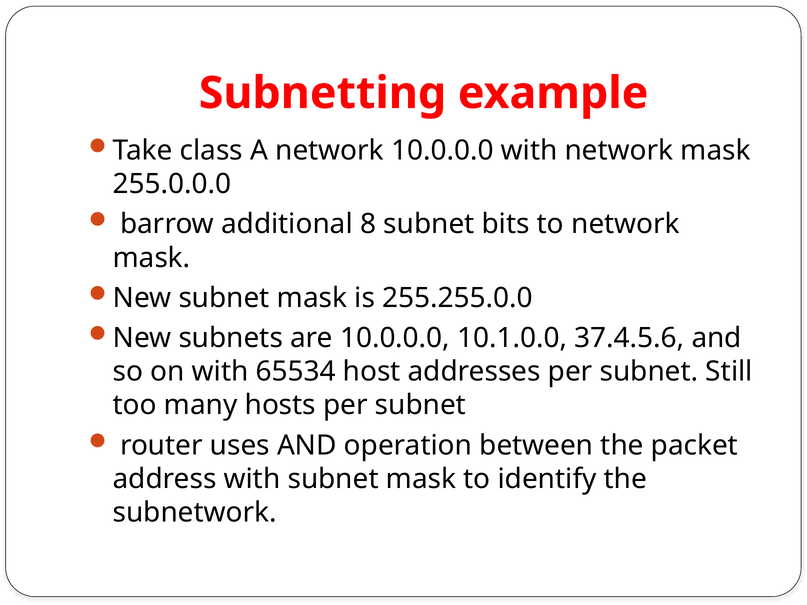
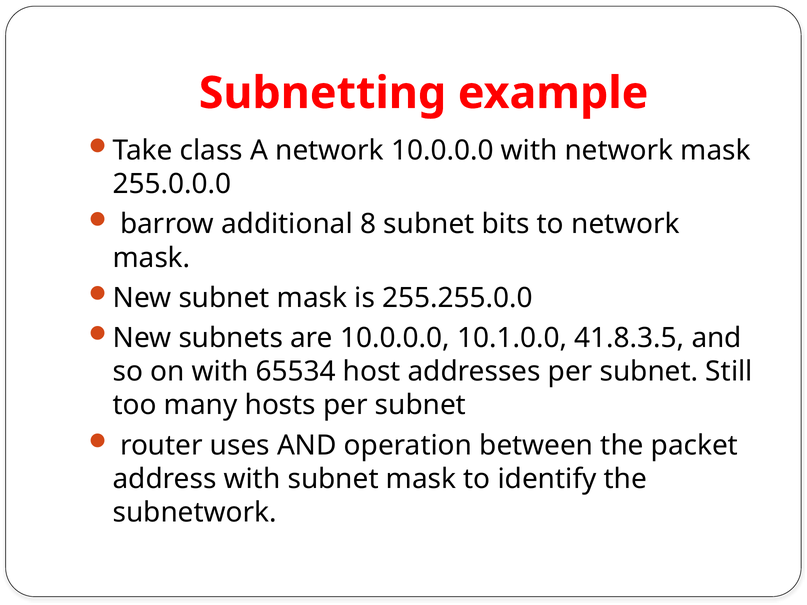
37.4.5.6: 37.4.5.6 -> 41.8.3.5
